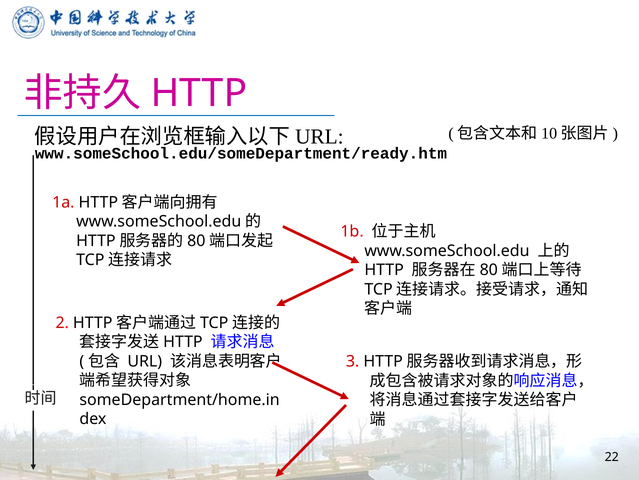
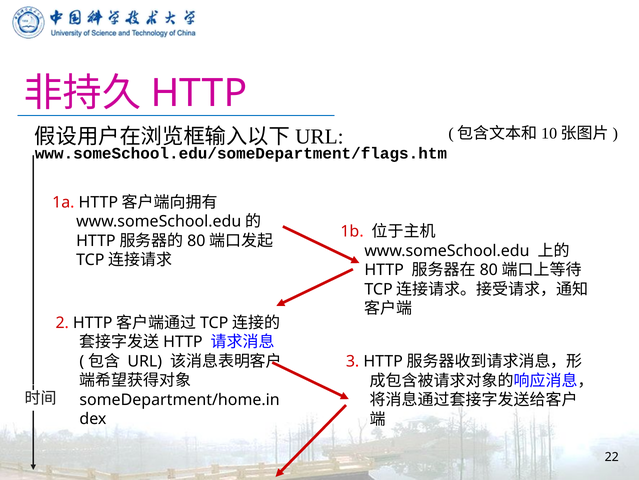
www.someSchool.edu/someDepartment/ready.htm: www.someSchool.edu/someDepartment/ready.htm -> www.someSchool.edu/someDepartment/flags.htm
